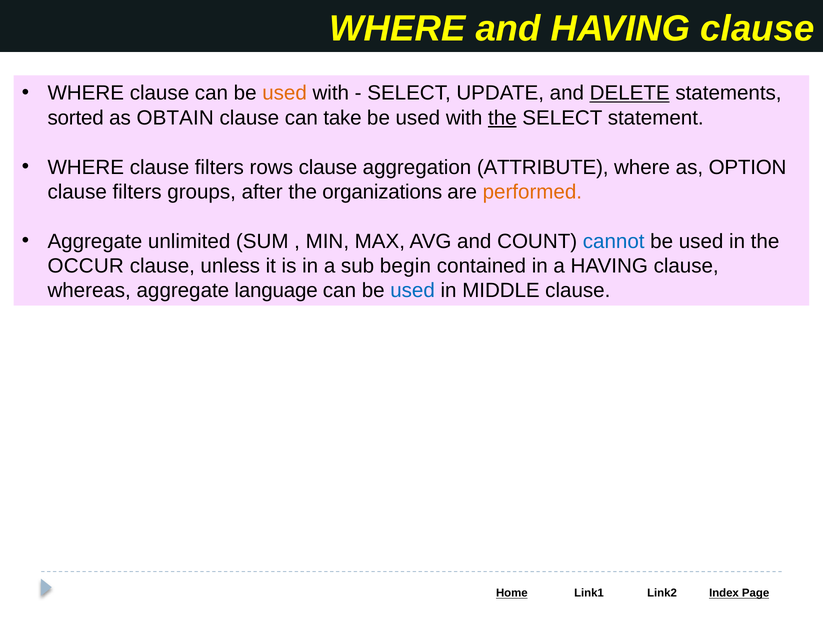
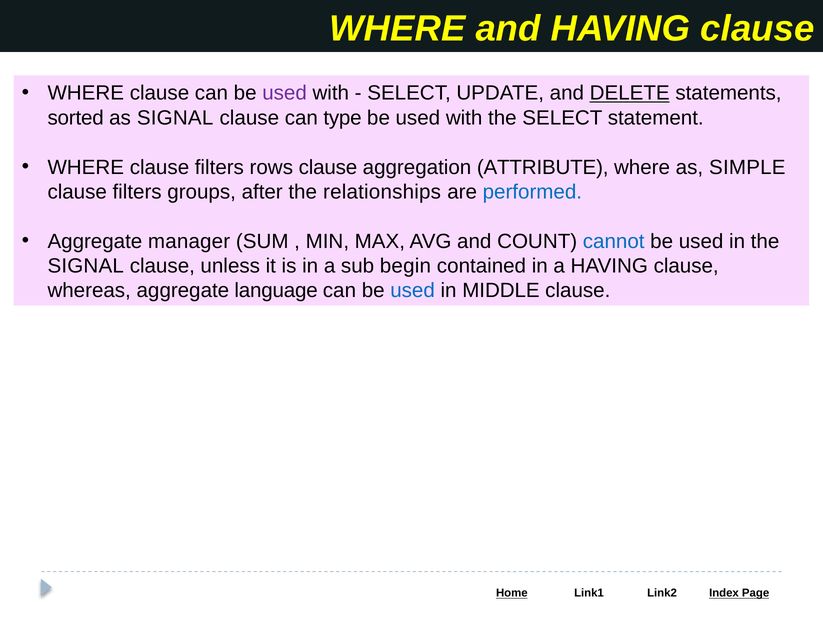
used at (285, 93) colour: orange -> purple
as OBTAIN: OBTAIN -> SIGNAL
take: take -> type
the at (502, 118) underline: present -> none
OPTION: OPTION -> SIMPLE
organizations: organizations -> relationships
performed colour: orange -> blue
unlimited: unlimited -> manager
OCCUR at (86, 266): OCCUR -> SIGNAL
